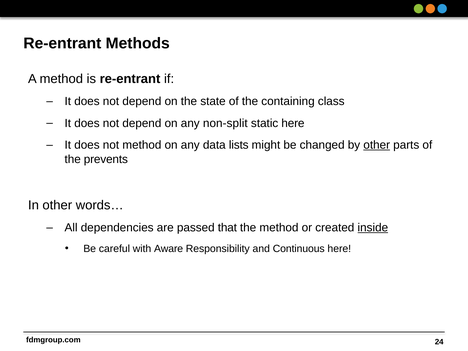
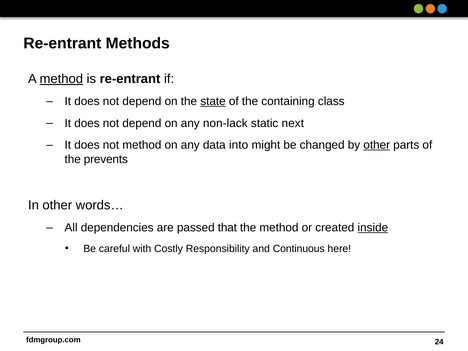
method at (61, 79) underline: none -> present
state underline: none -> present
non-split: non-split -> non-lack
static here: here -> next
lists: lists -> into
Aware: Aware -> Costly
